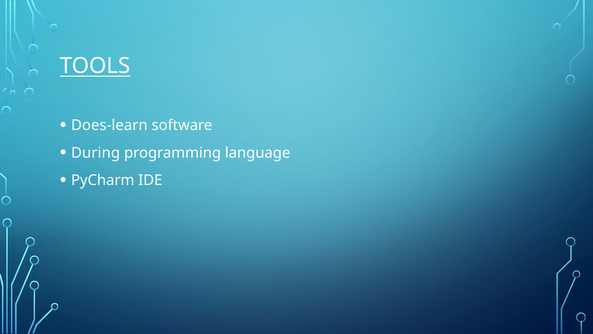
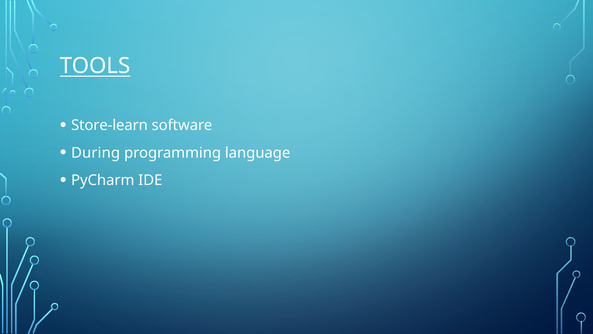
Does-learn: Does-learn -> Store-learn
